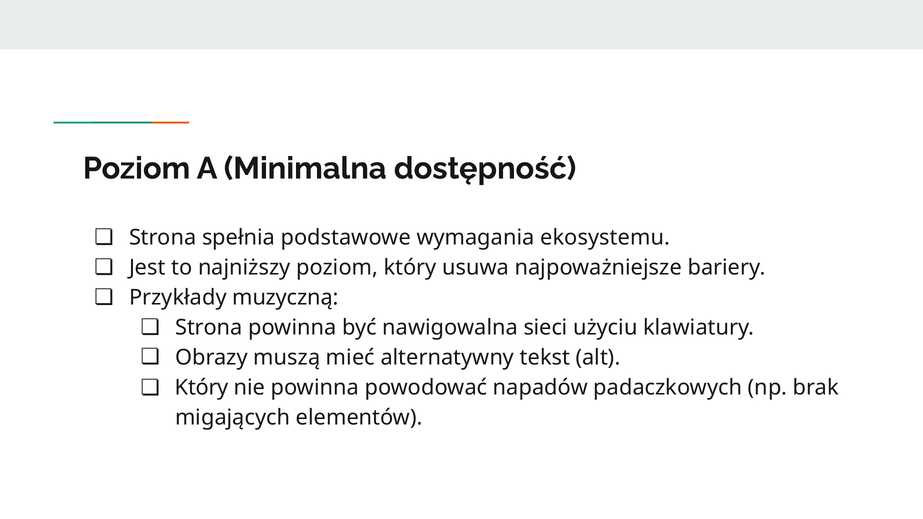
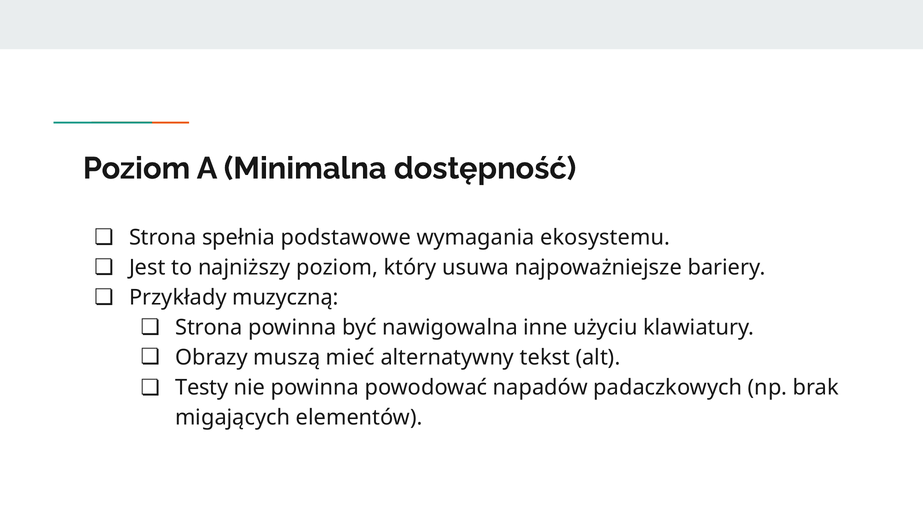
sieci: sieci -> inne
Który at (202, 388): Który -> Testy
